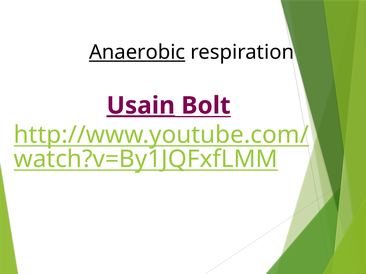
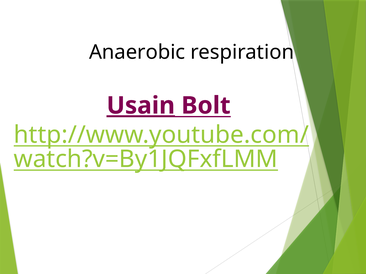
Anaerobic underline: present -> none
